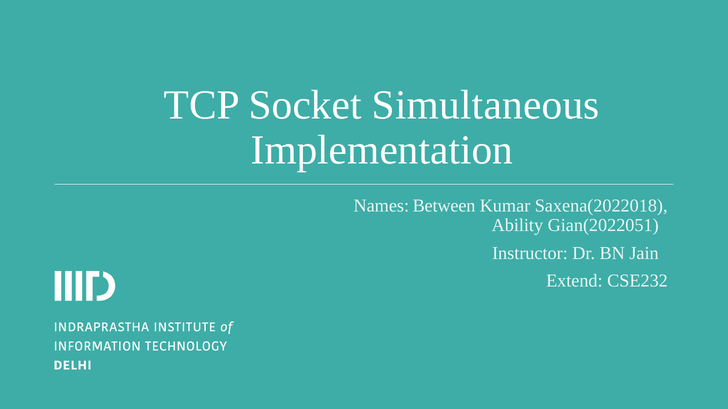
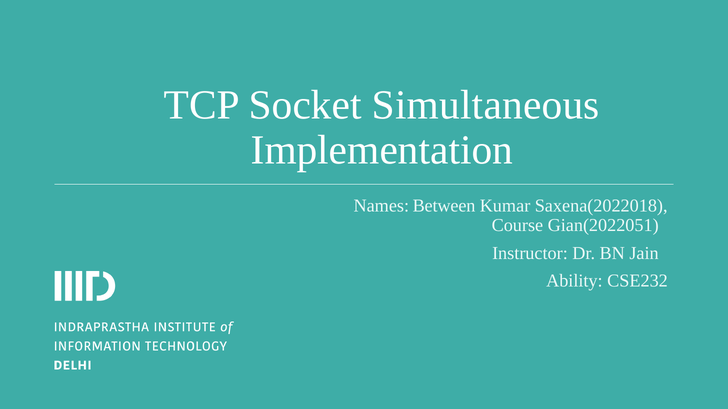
Ability: Ability -> Course
Extend: Extend -> Ability
